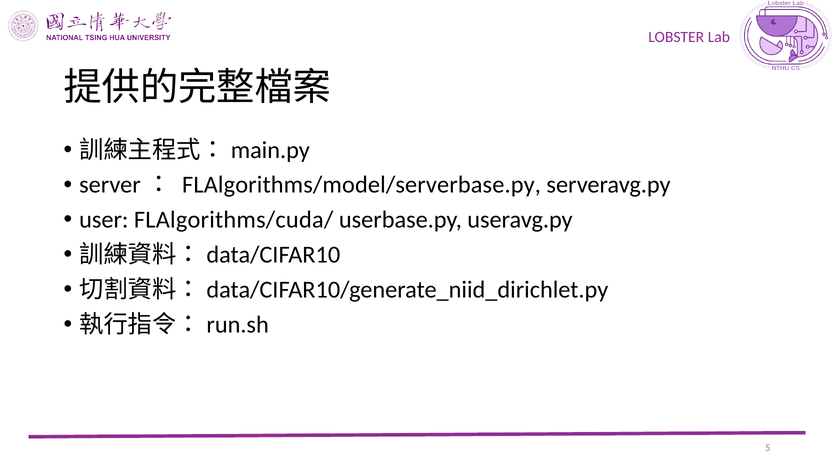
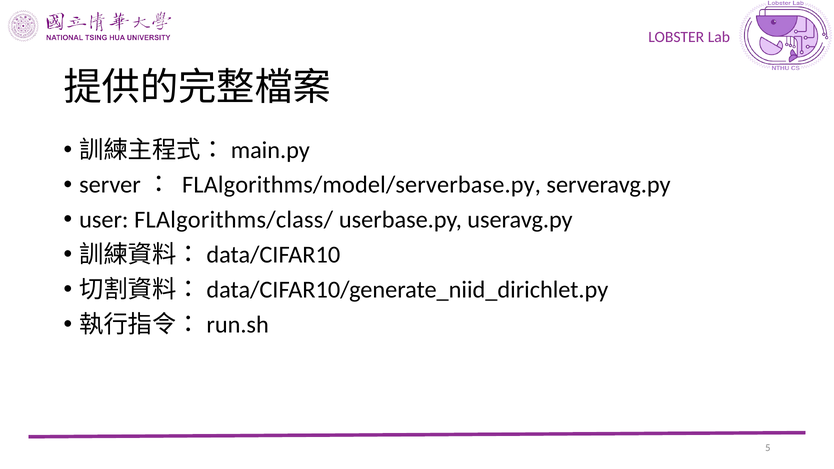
FLAlgorithms/cuda/: FLAlgorithms/cuda/ -> FLAlgorithms/class/
